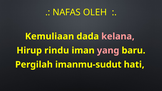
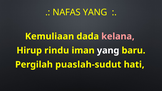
NAFAS OLEH: OLEH -> YANG
yang at (108, 51) colour: pink -> white
imanmu-sudut: imanmu-sudut -> puaslah-sudut
